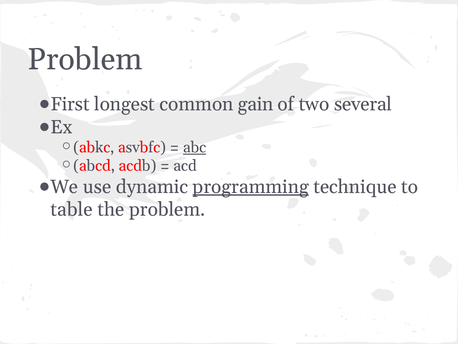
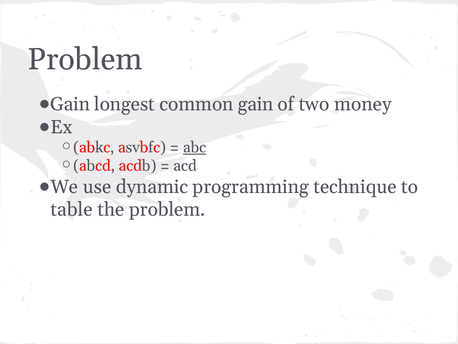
First at (70, 104): First -> Gain
several: several -> money
programming underline: present -> none
